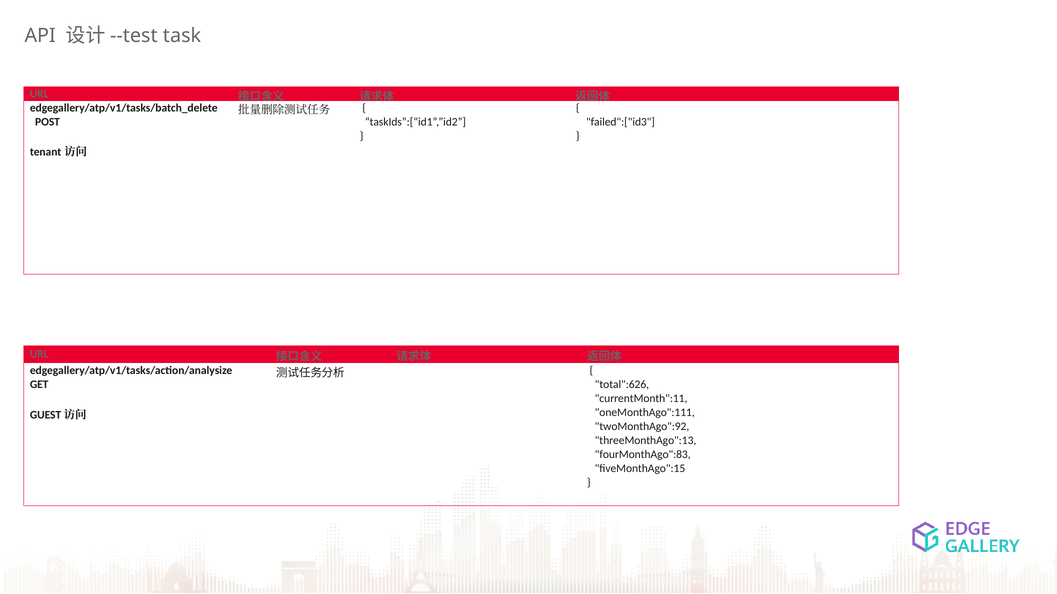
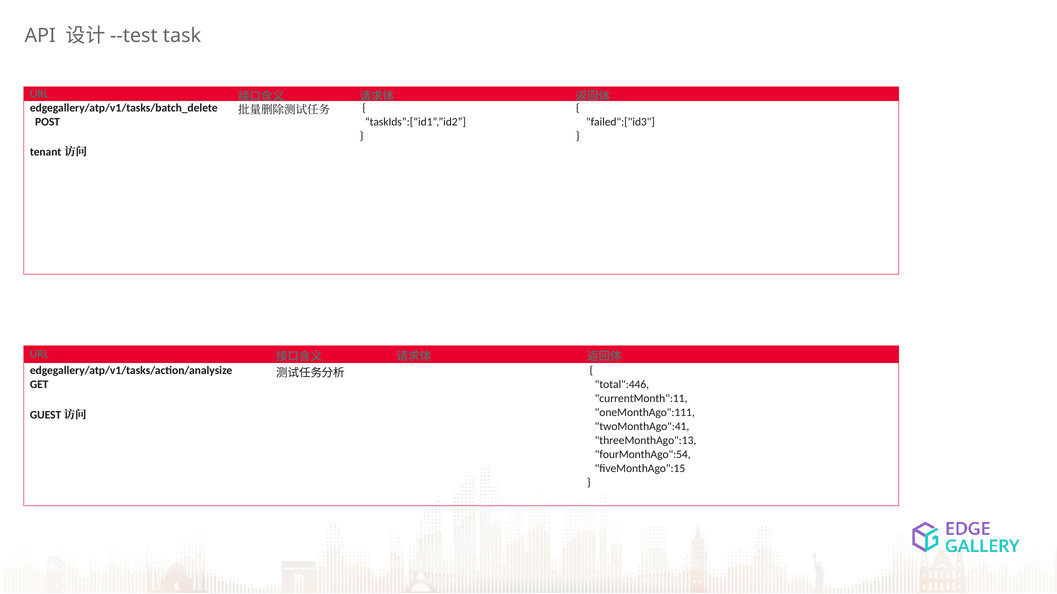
total":626: total":626 -> total":446
twoMonthAgo":92: twoMonthAgo":92 -> twoMonthAgo":41
fourMonthAgo":83: fourMonthAgo":83 -> fourMonthAgo":54
